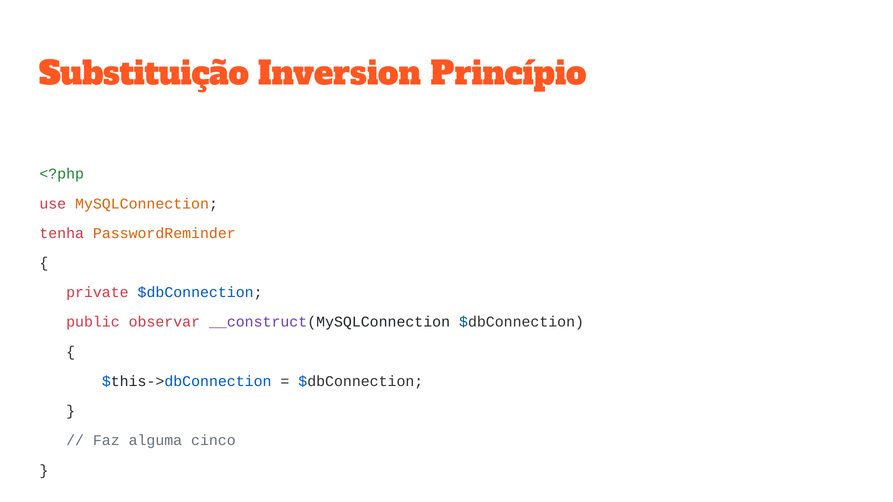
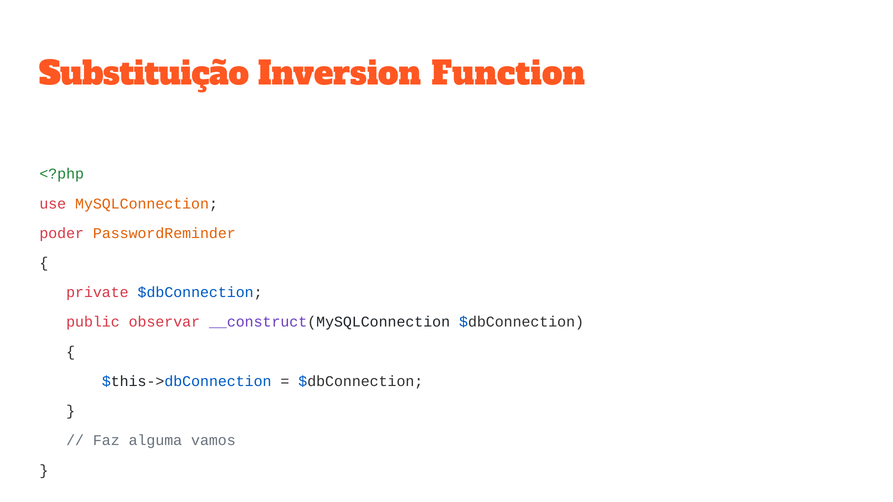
Princípio: Princípio -> Function
tenha: tenha -> poder
cinco: cinco -> vamos
